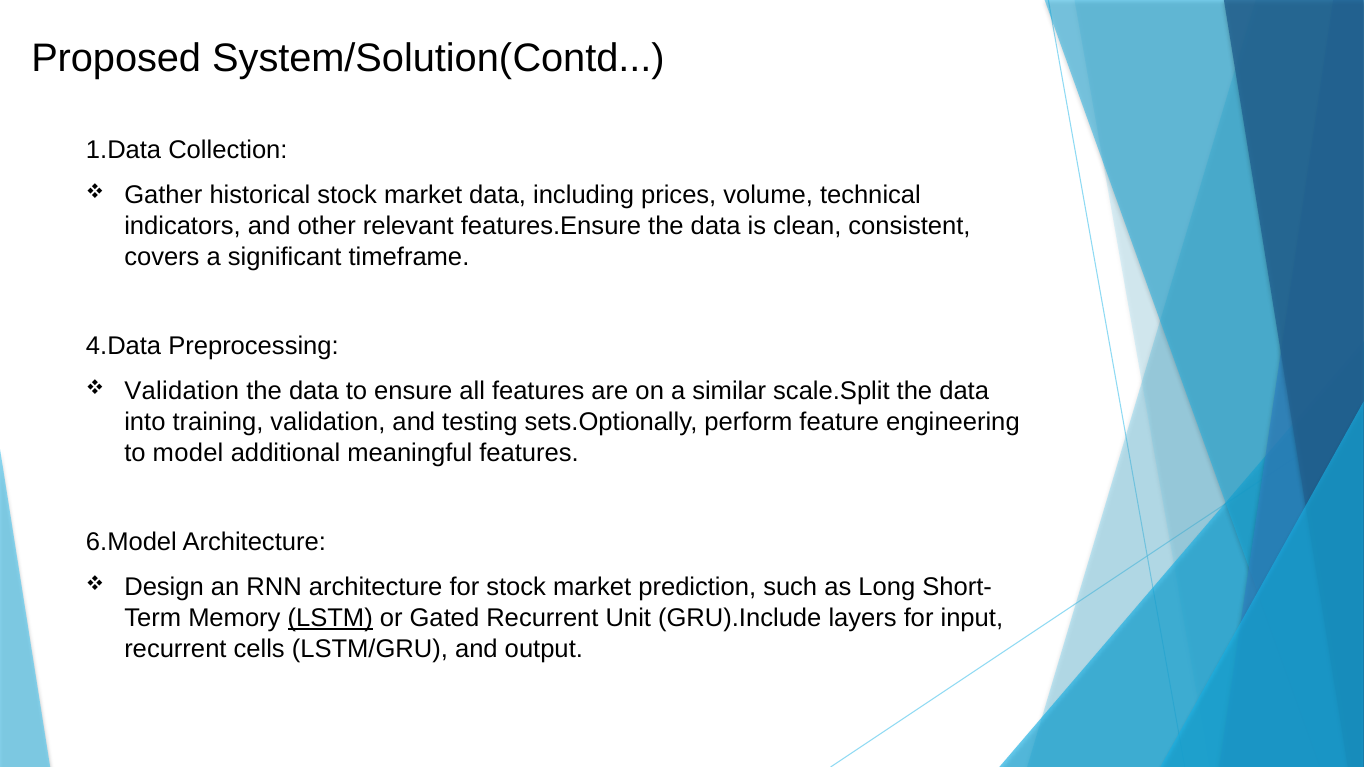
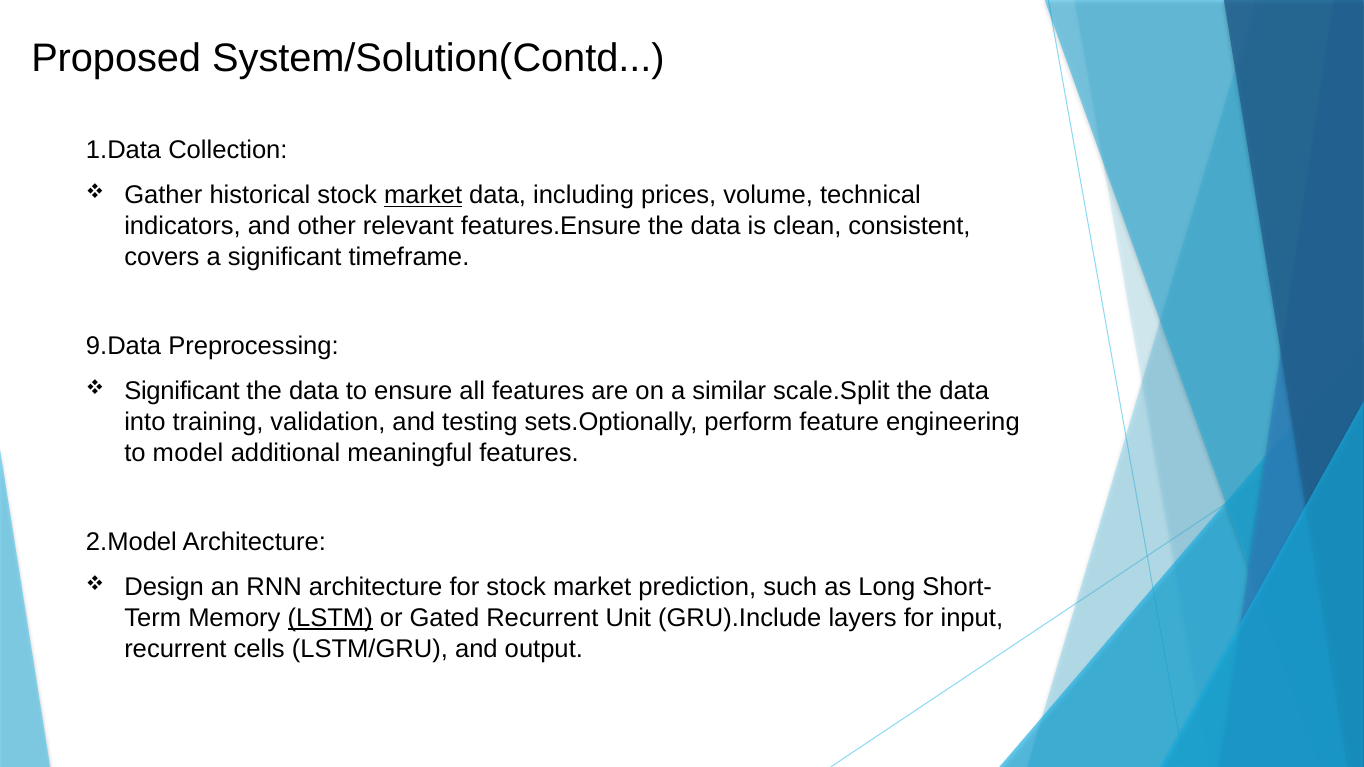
market at (423, 195) underline: none -> present
4.Data: 4.Data -> 9.Data
Validation at (182, 391): Validation -> Significant
6.Model: 6.Model -> 2.Model
